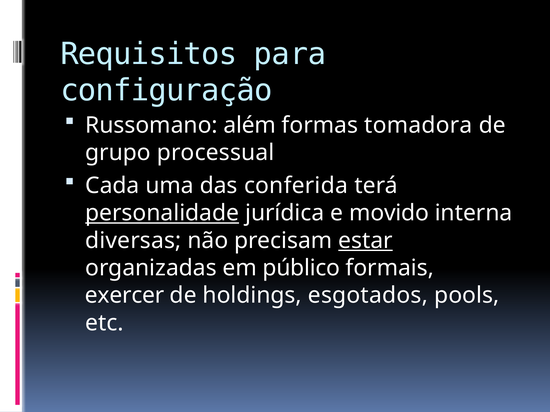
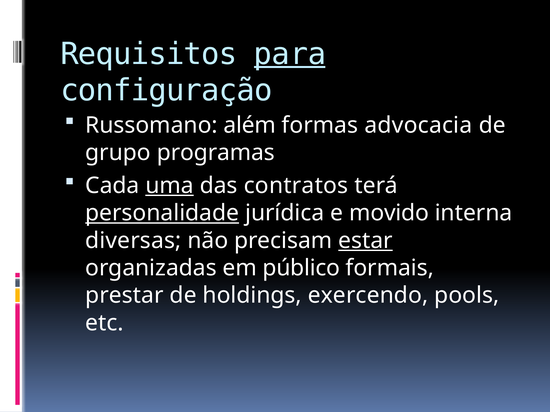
para underline: none -> present
tomadora: tomadora -> advocacia
processual: processual -> programas
uma underline: none -> present
conferida: conferida -> contratos
exercer: exercer -> prestar
esgotados: esgotados -> exercendo
